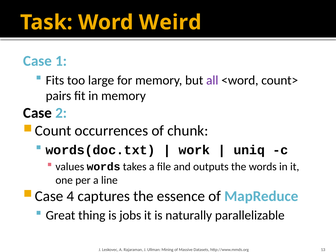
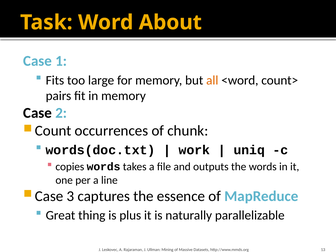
Weird: Weird -> About
all colour: purple -> orange
values: values -> copies
4: 4 -> 3
jobs: jobs -> plus
